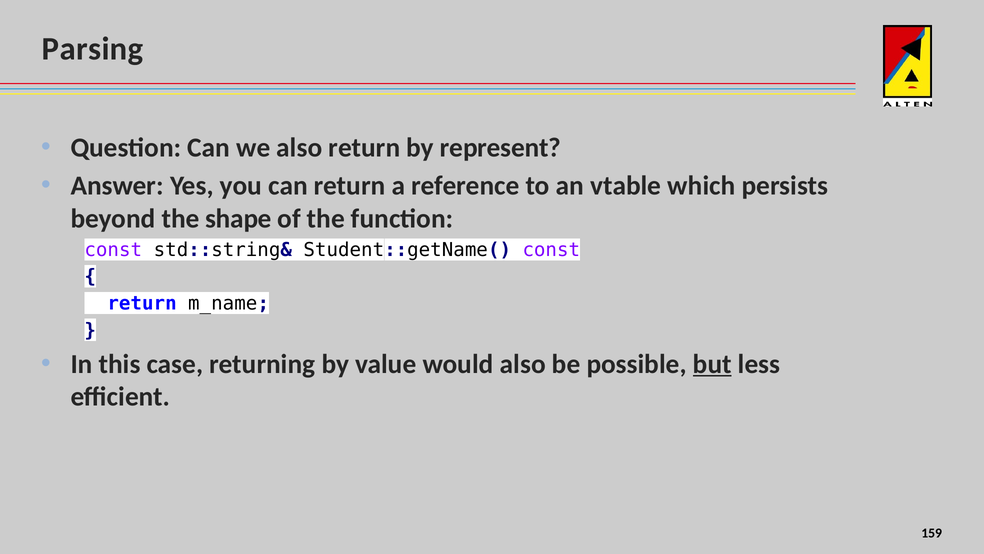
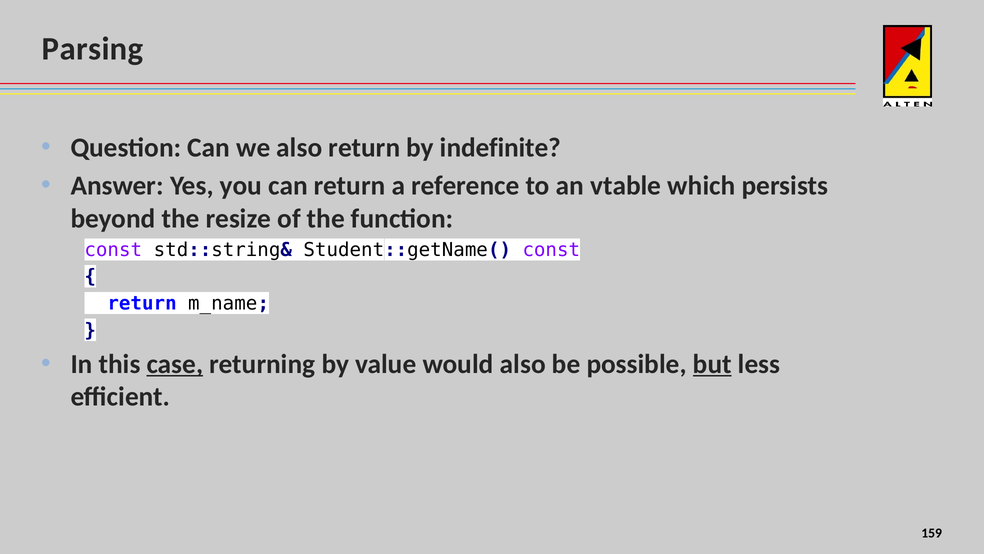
represent: represent -> indefinite
shape: shape -> resize
case underline: none -> present
